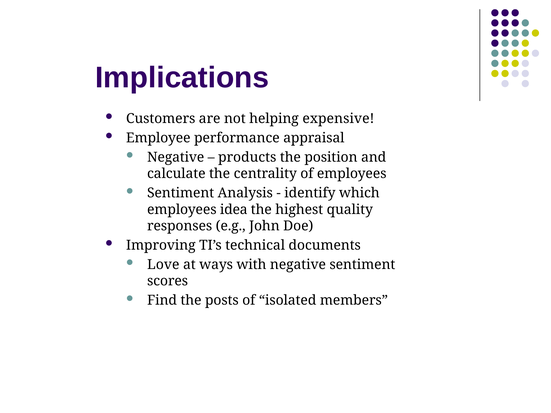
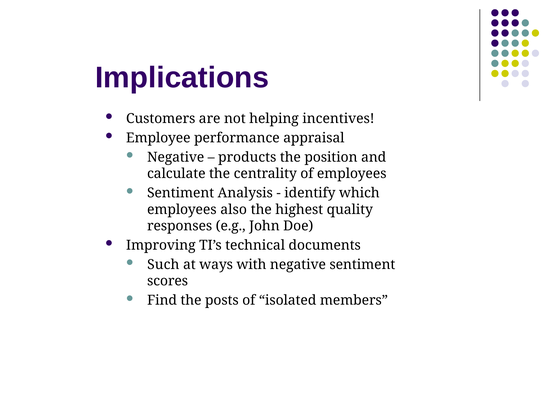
expensive: expensive -> incentives
idea: idea -> also
Love: Love -> Such
